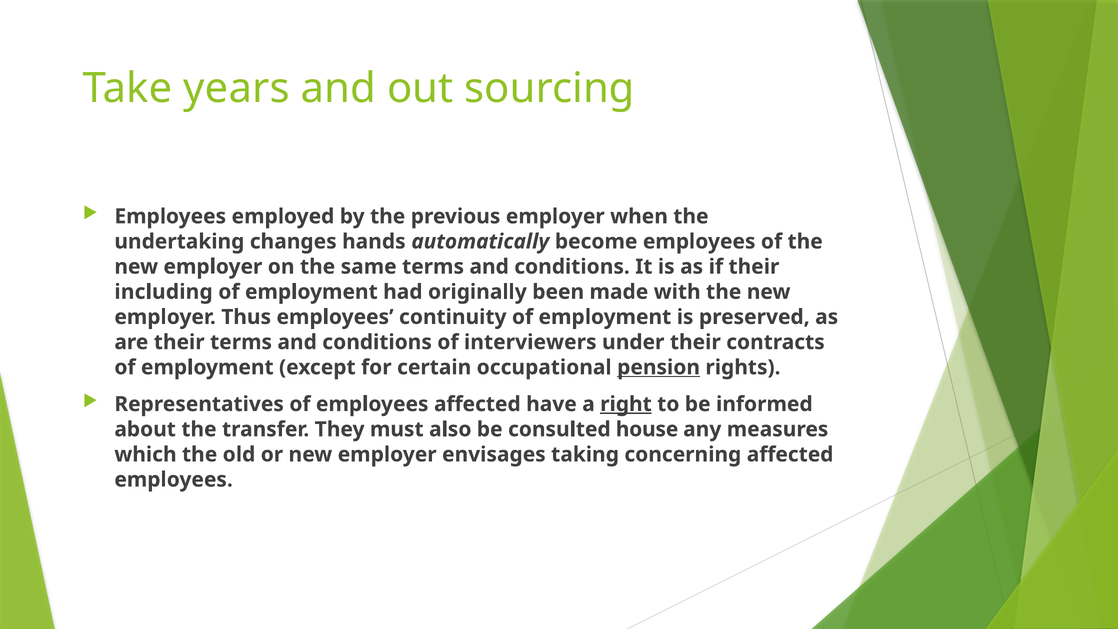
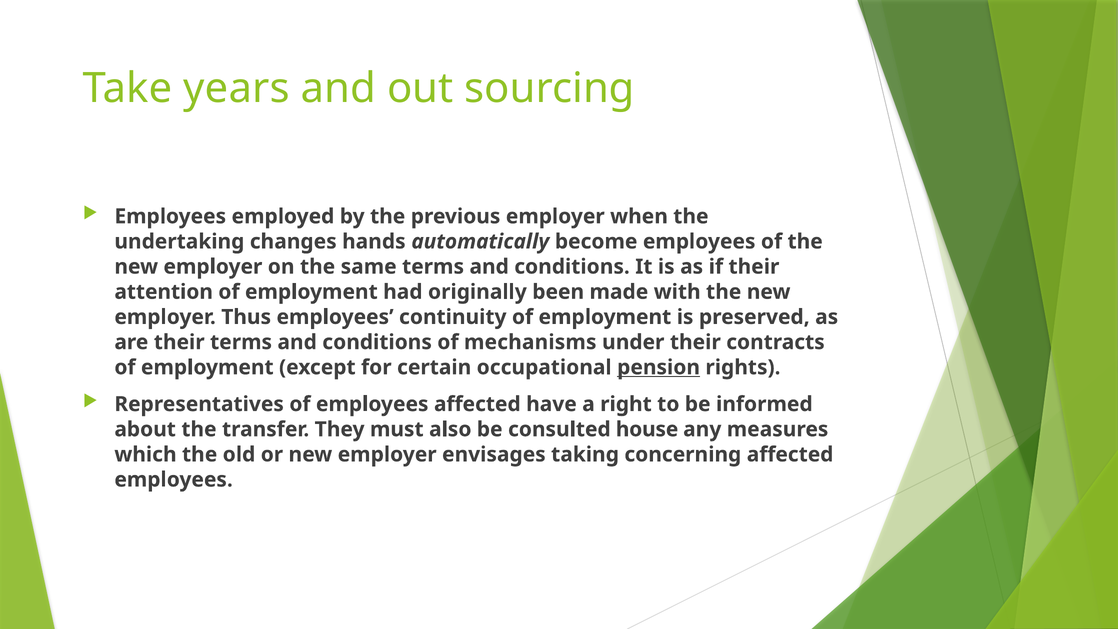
including: including -> attention
interviewers: interviewers -> mechanisms
right underline: present -> none
